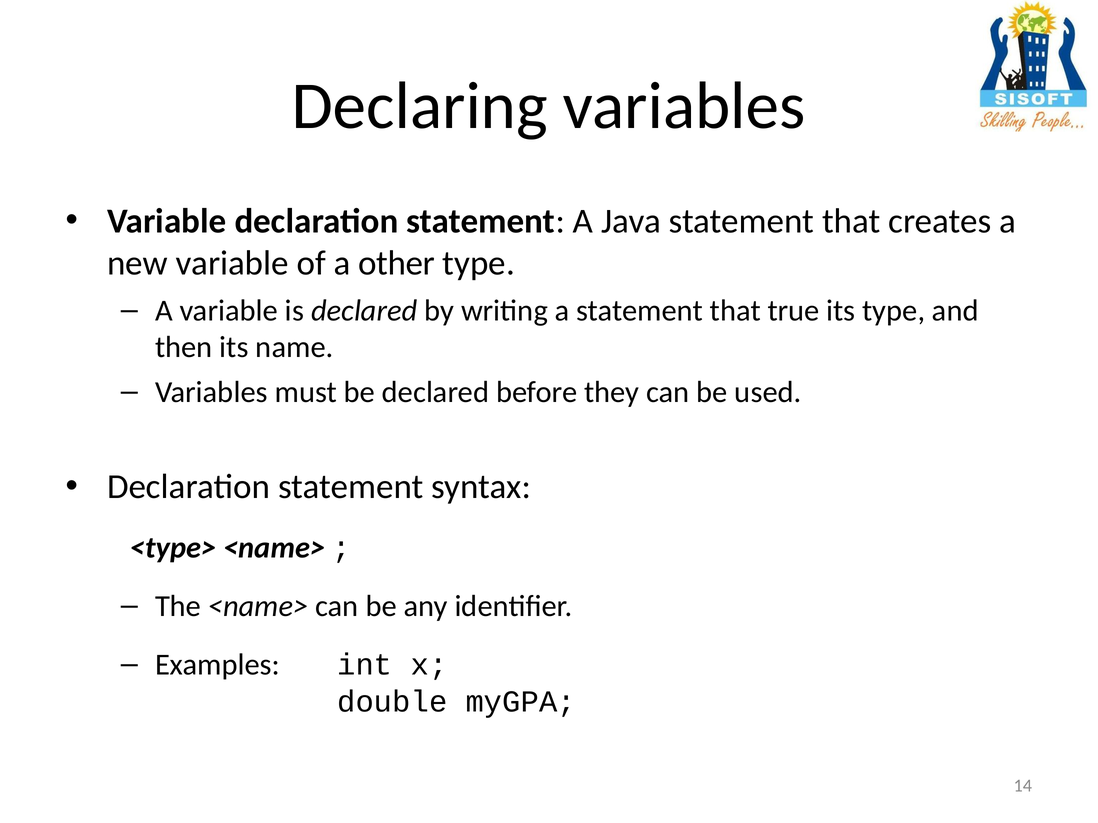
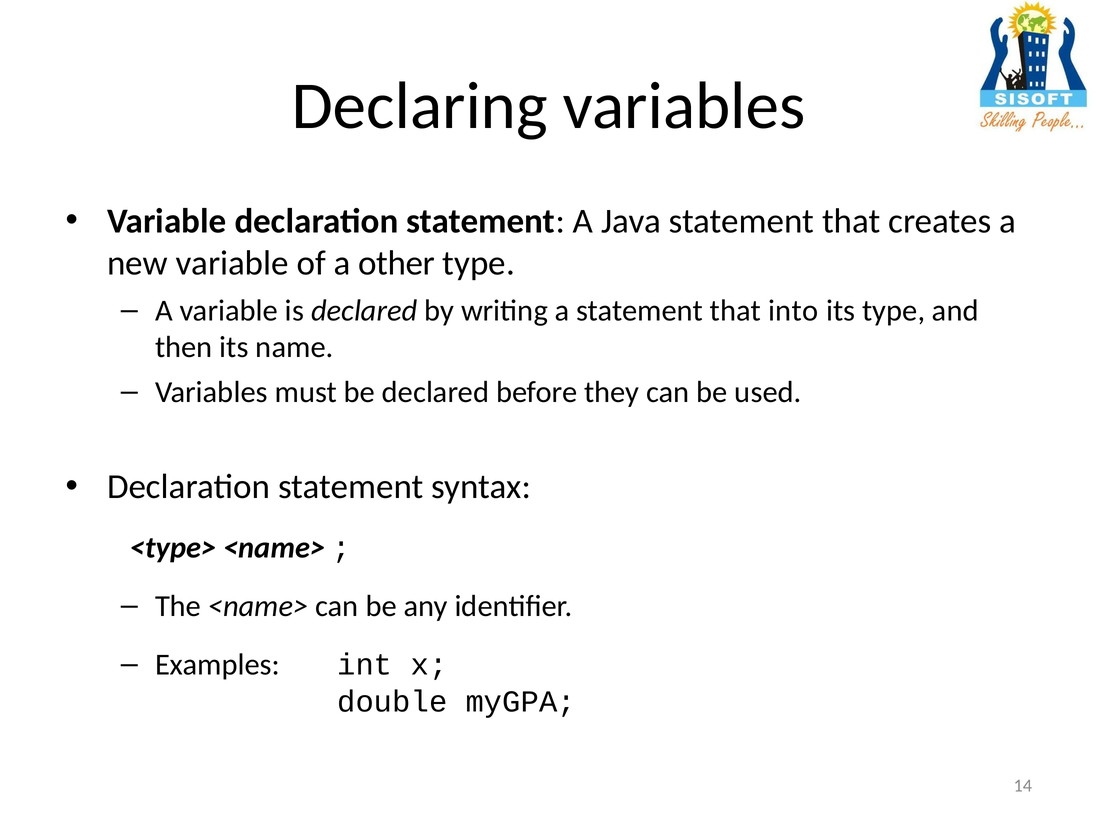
true: true -> into
